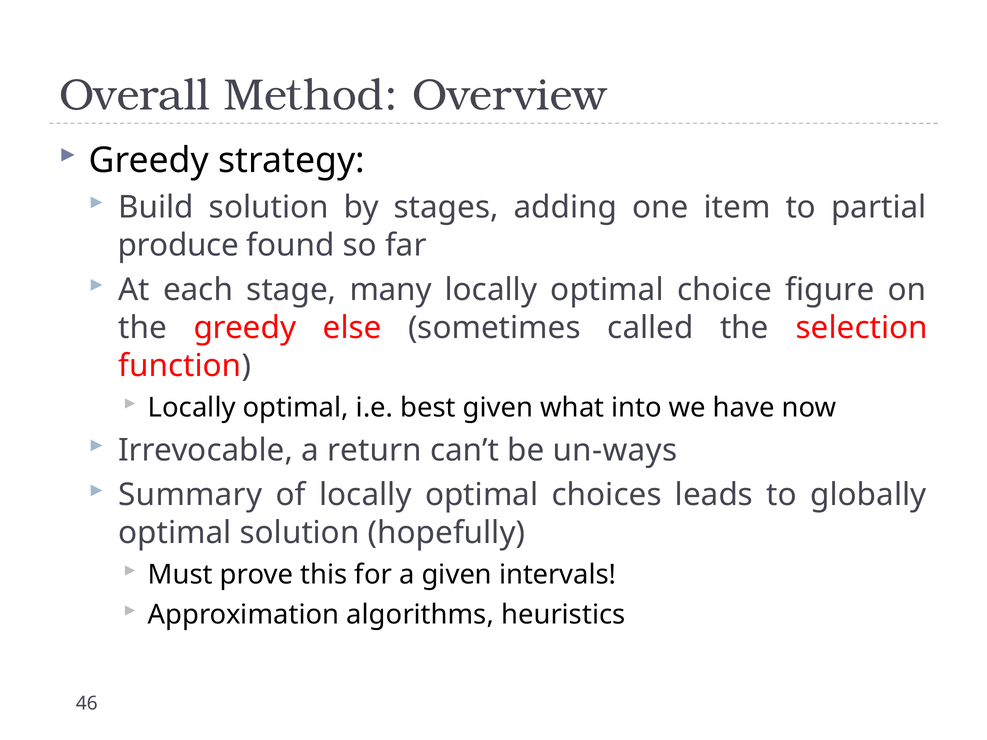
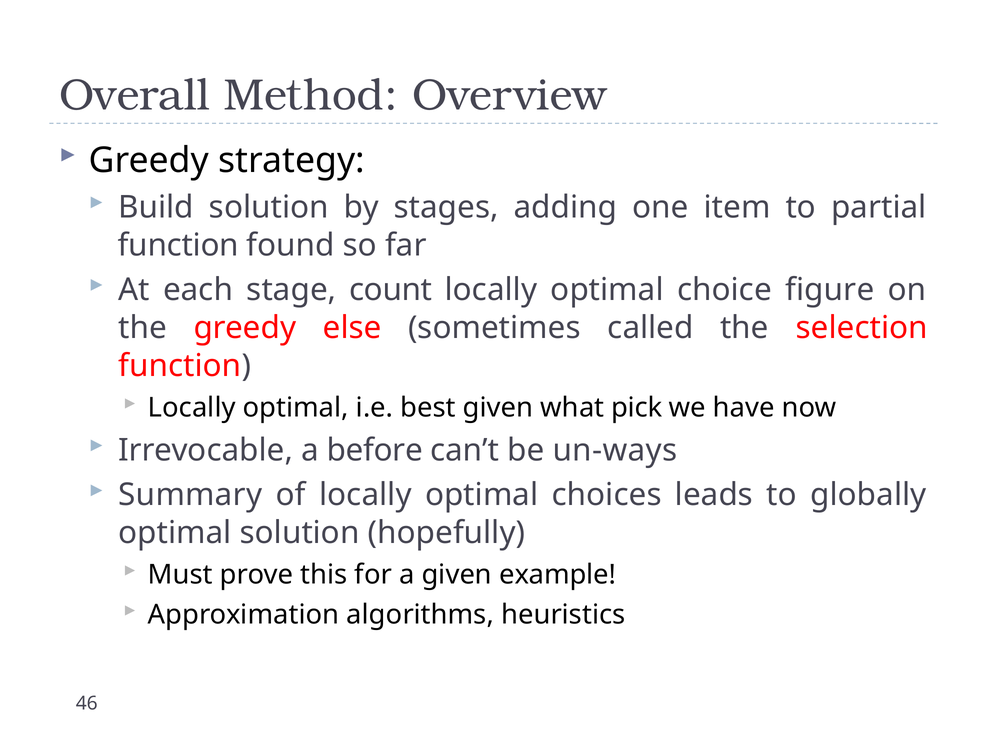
produce at (178, 245): produce -> function
many: many -> count
into: into -> pick
return: return -> before
intervals: intervals -> example
